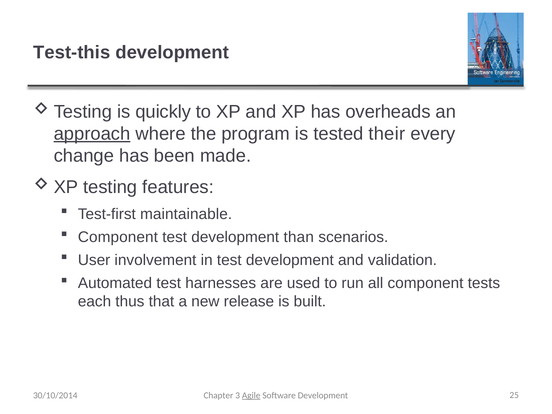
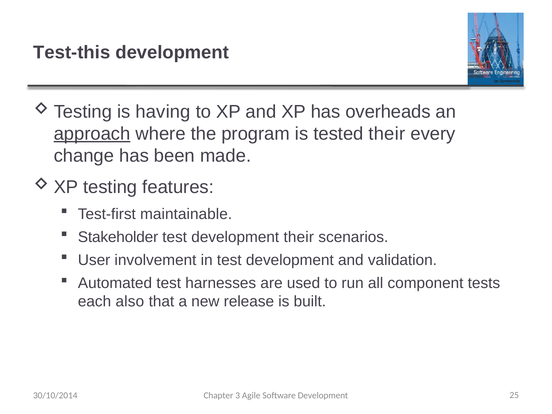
quickly: quickly -> having
Component at (118, 237): Component -> Stakeholder
development than: than -> their
thus: thus -> also
Agile underline: present -> none
